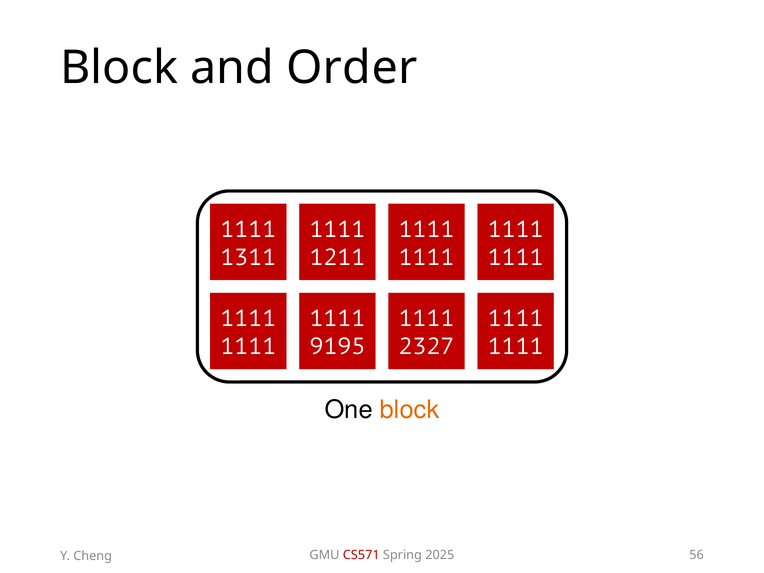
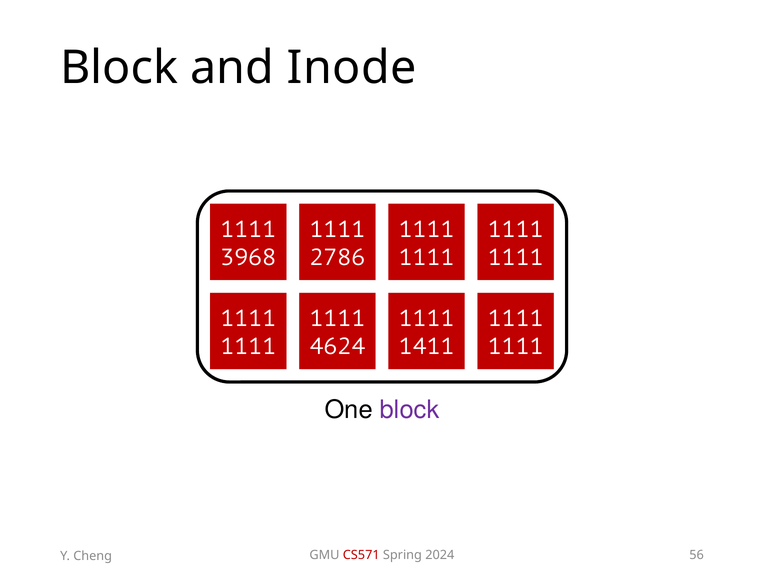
Order: Order -> Inode
1311: 1311 -> 3968
1211: 1211 -> 2786
9195: 9195 -> 4624
2327: 2327 -> 1411
block at (410, 410) colour: orange -> purple
2025: 2025 -> 2024
